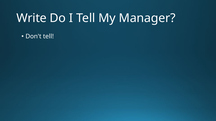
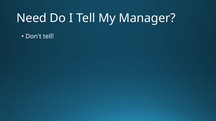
Write: Write -> Need
